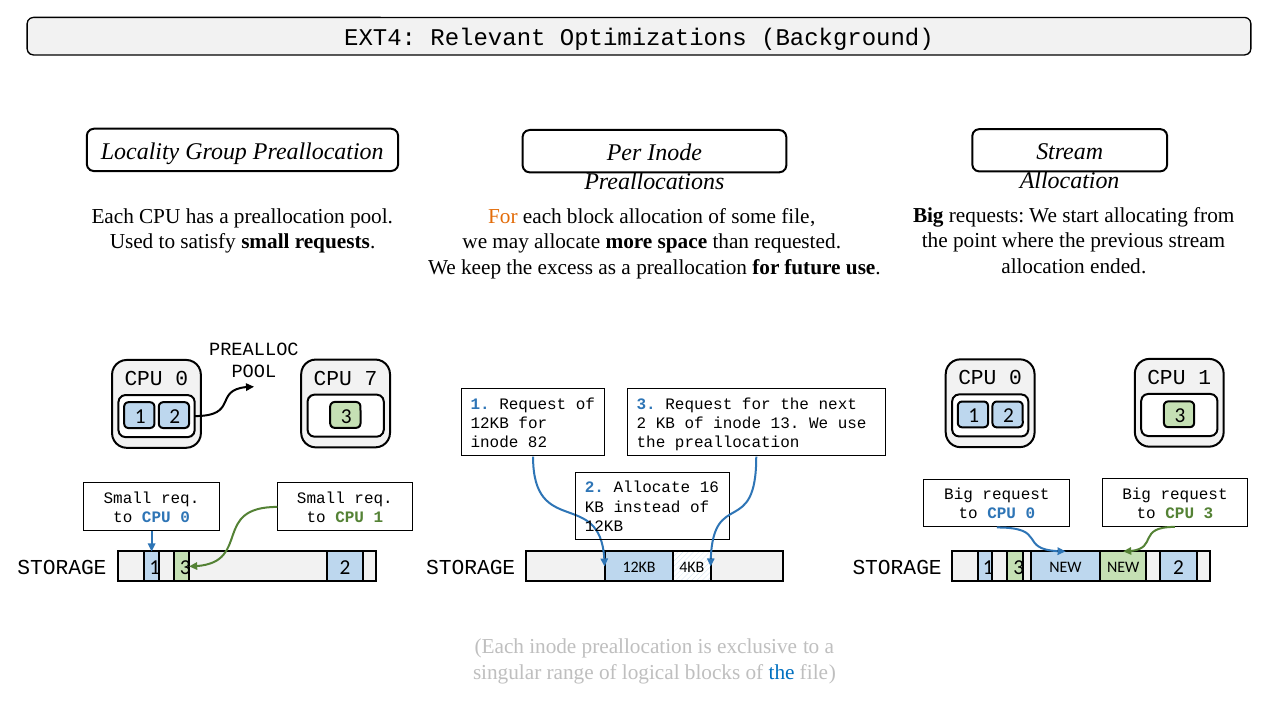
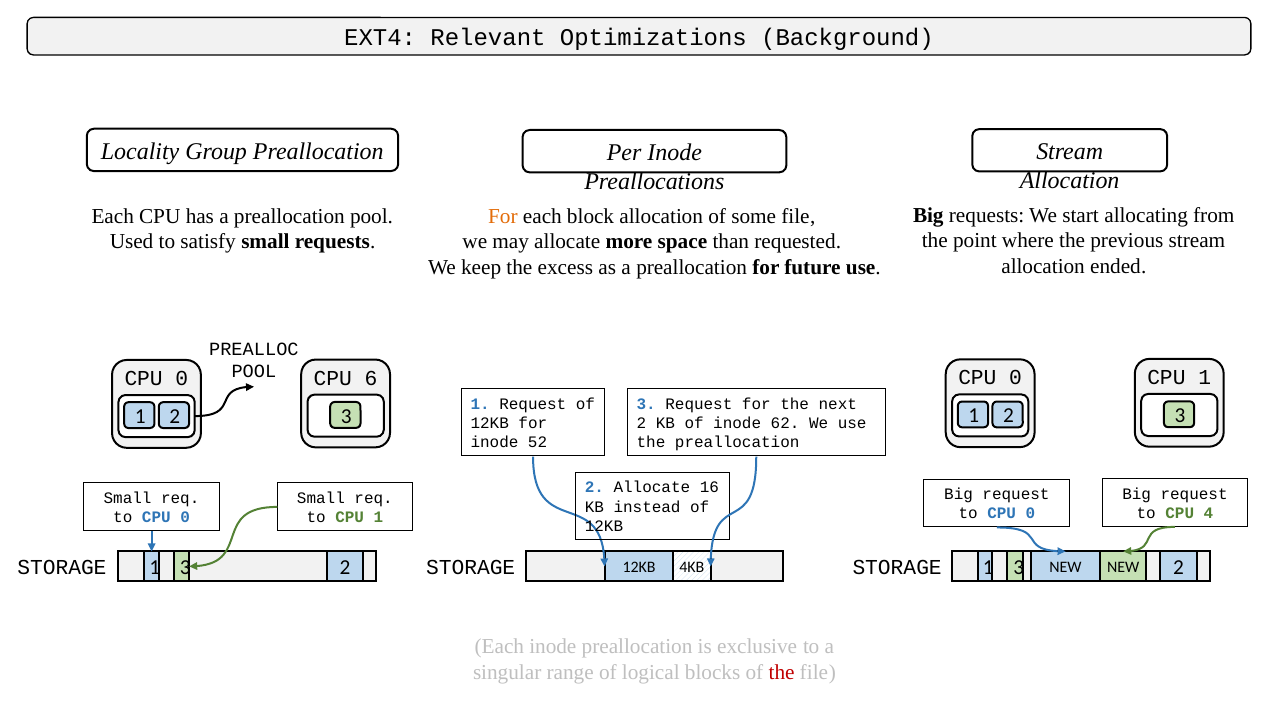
7: 7 -> 6
13: 13 -> 62
82: 82 -> 52
CPU 3: 3 -> 4
the at (782, 672) colour: blue -> red
